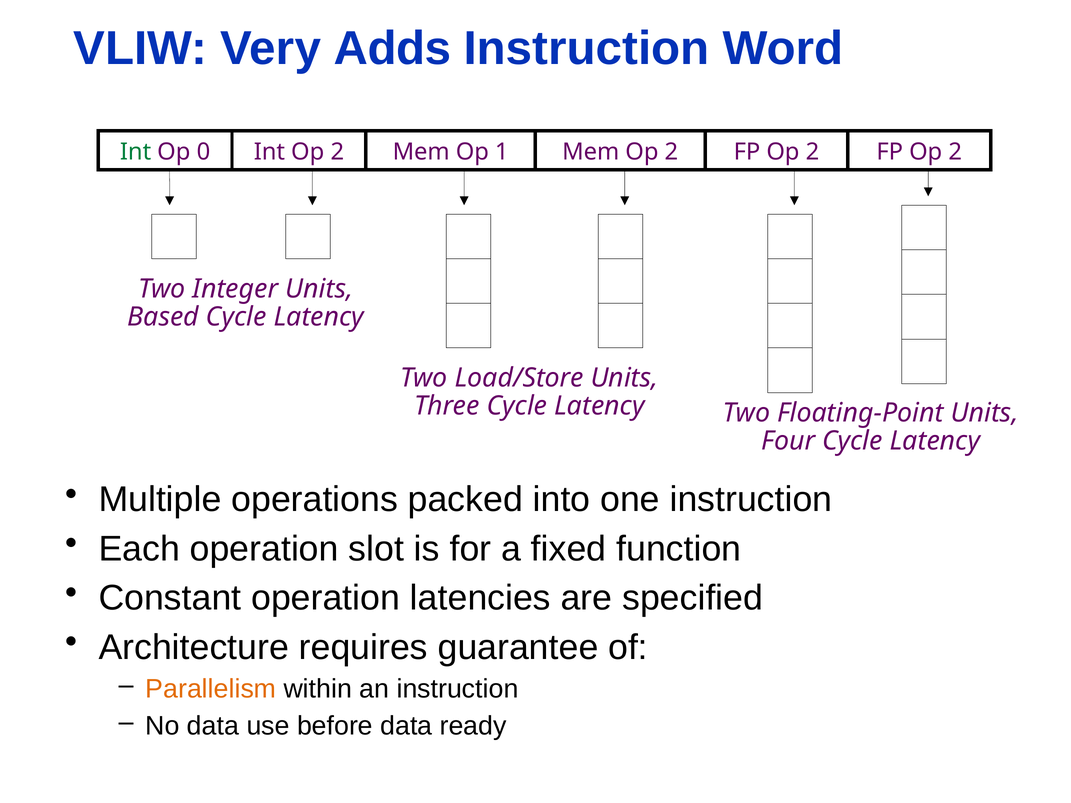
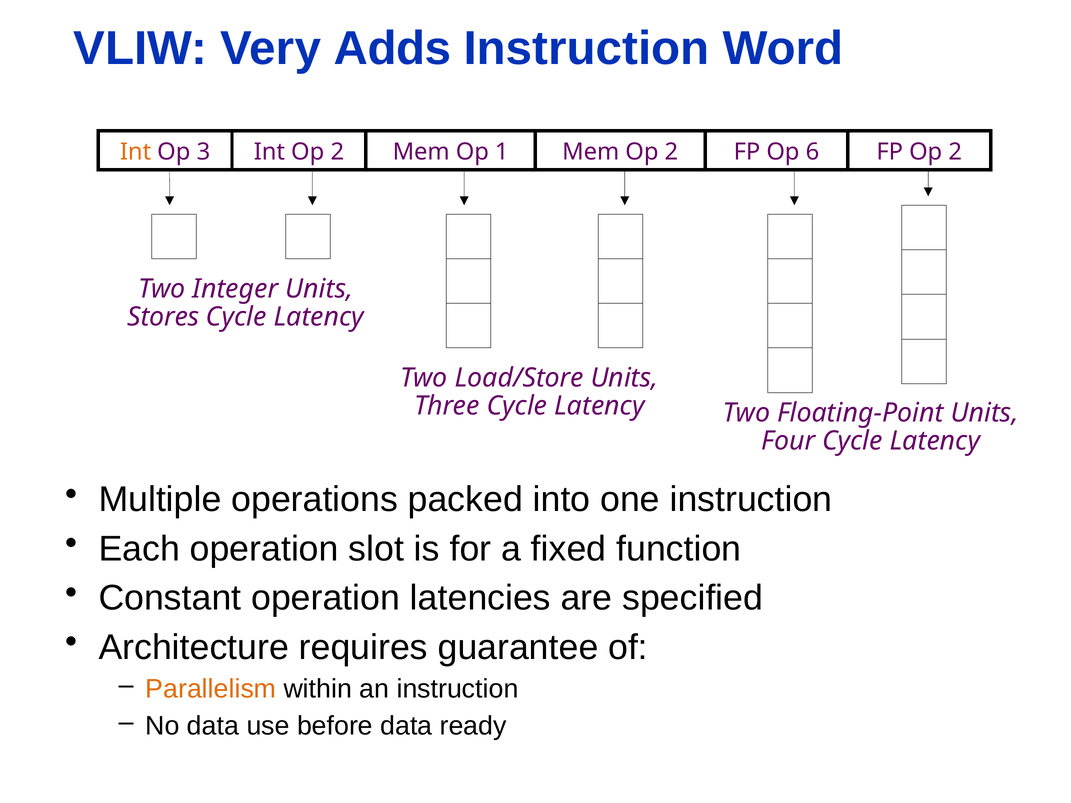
Int at (136, 152) colour: green -> orange
0: 0 -> 3
2 at (812, 152): 2 -> 6
Based: Based -> Stores
